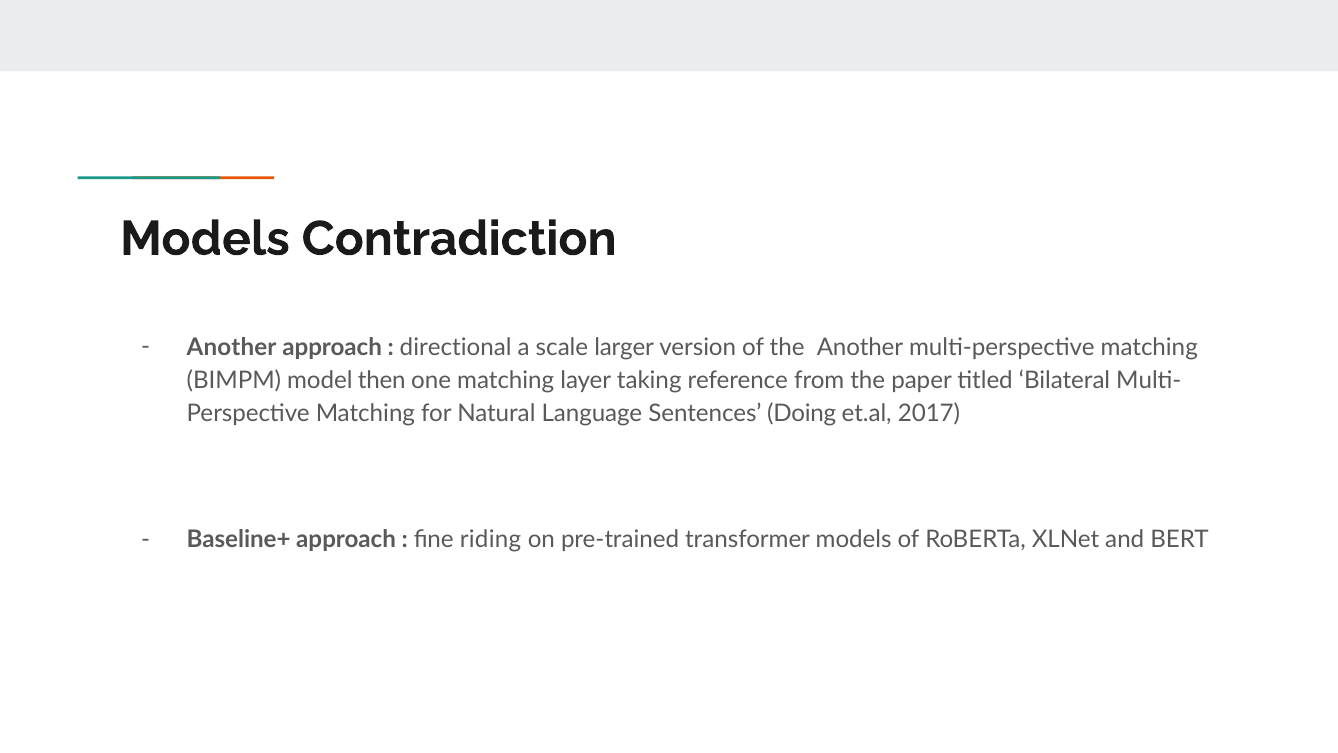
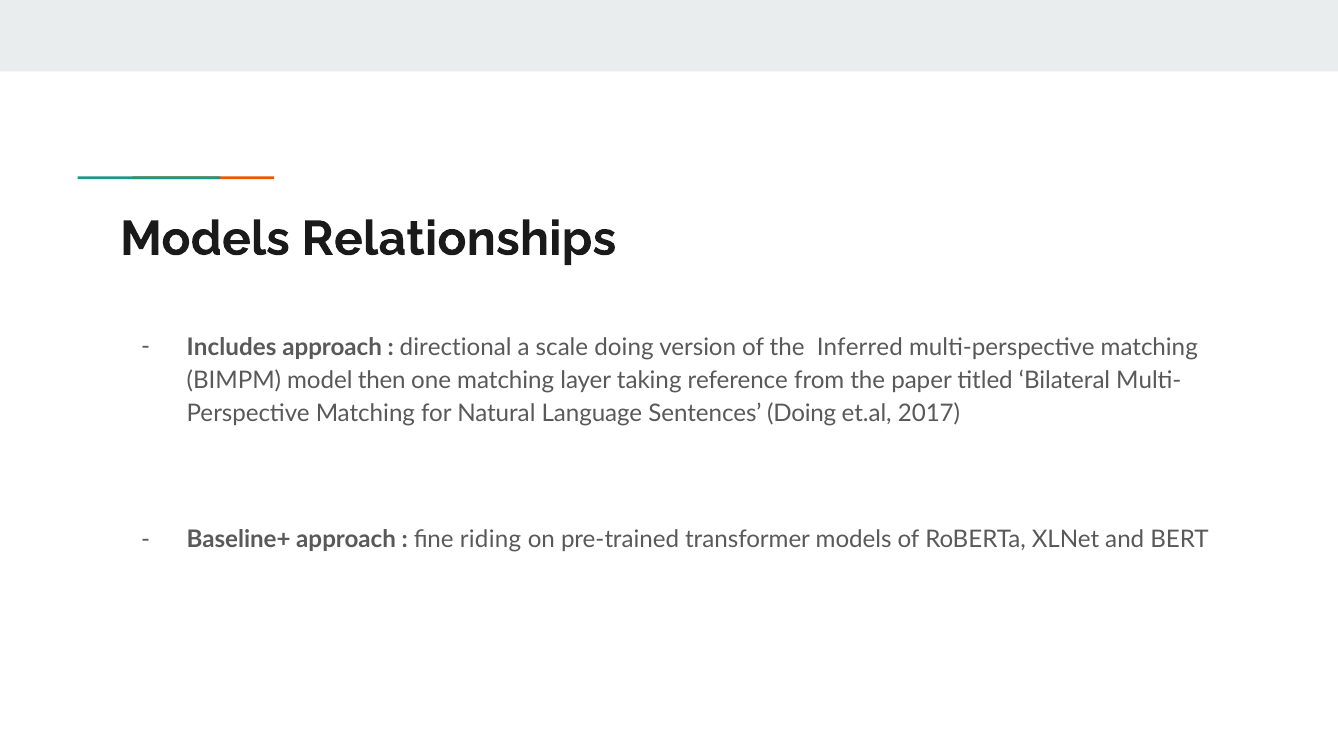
Contradiction: Contradiction -> Relationships
Another at (232, 347): Another -> Includes
scale larger: larger -> doing
the Another: Another -> Inferred
